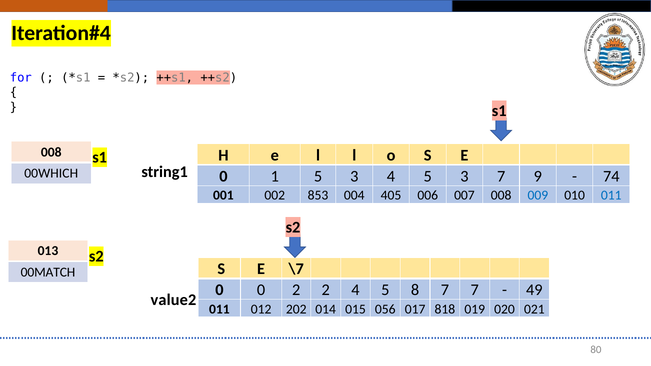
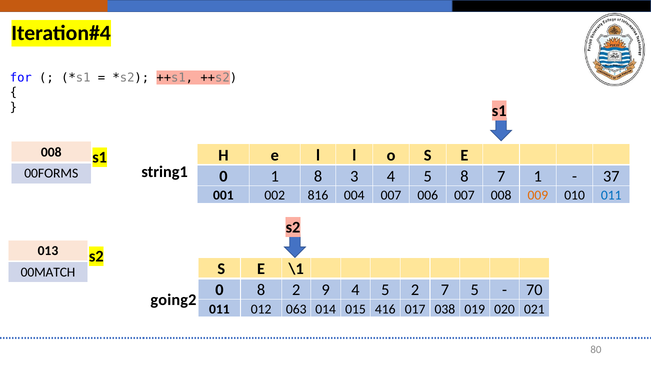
00WHICH: 00WHICH -> 00FORMS
1 5: 5 -> 8
4 5 3: 3 -> 8
7 9: 9 -> 1
74: 74 -> 37
853: 853 -> 816
004 405: 405 -> 007
009 colour: blue -> orange
\7: \7 -> \1
0 0: 0 -> 8
2 2: 2 -> 9
5 8: 8 -> 2
7 7: 7 -> 5
49: 49 -> 70
value2: value2 -> going2
202: 202 -> 063
056: 056 -> 416
818: 818 -> 038
